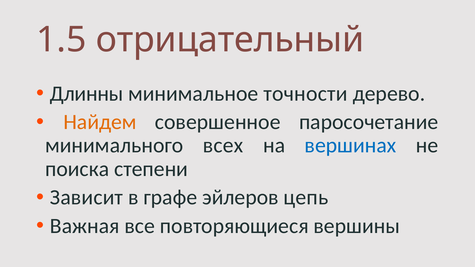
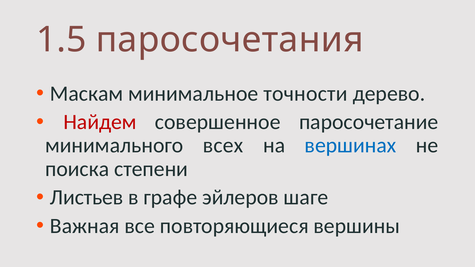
отрицательный: отрицательный -> паросочетания
Длинны: Длинны -> Маскам
Найдем colour: orange -> red
Зависит: Зависит -> Листьев
цепь: цепь -> шаге
